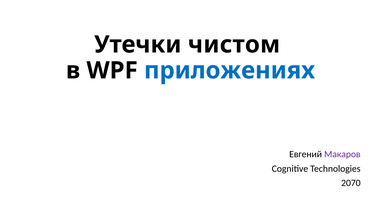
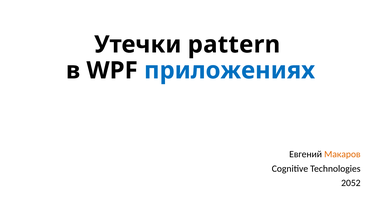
чистом: чистом -> pattern
Макаров colour: purple -> orange
2070: 2070 -> 2052
